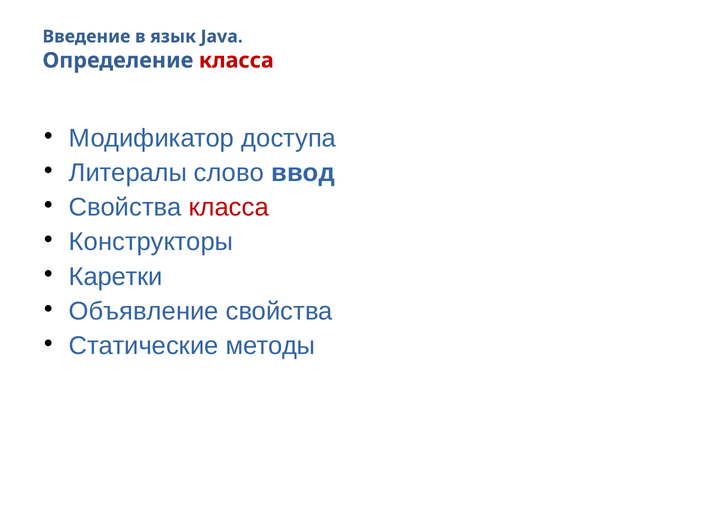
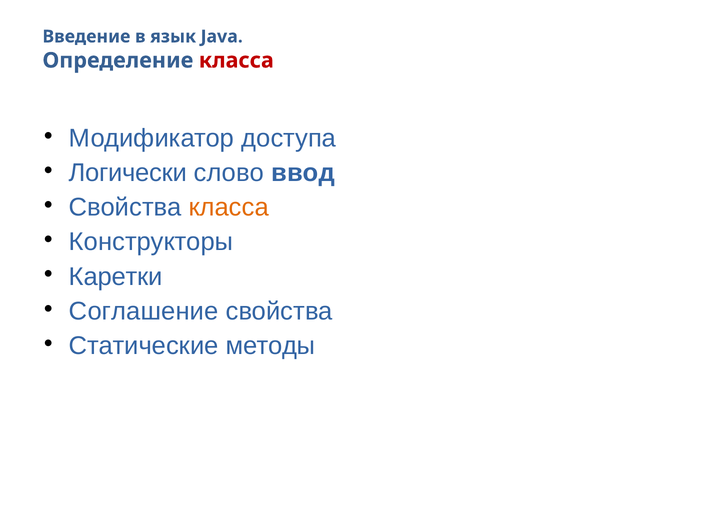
Литералы: Литералы -> Логически
класса at (229, 207) colour: red -> orange
Объявление: Объявление -> Соглашение
